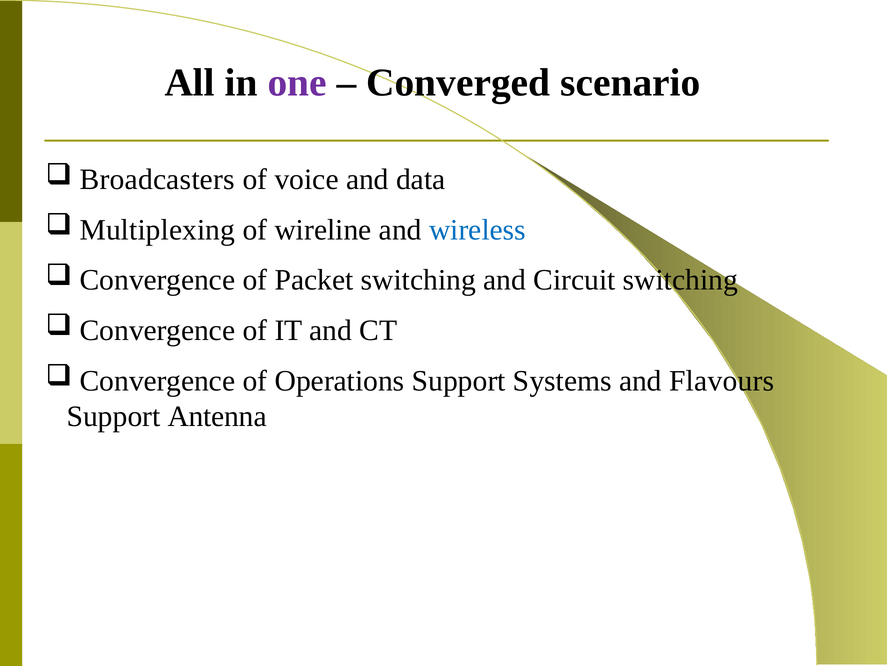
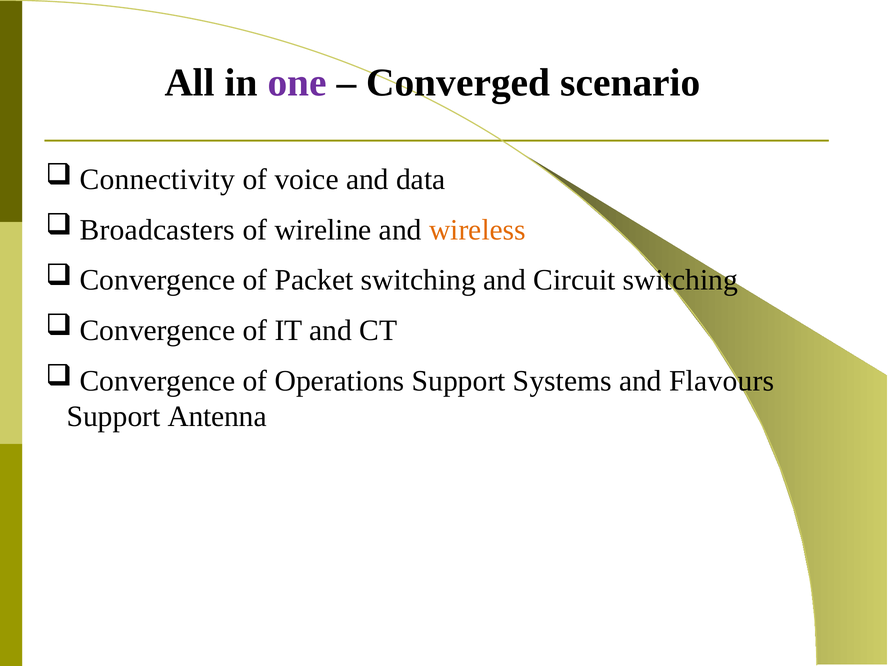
Broadcasters: Broadcasters -> Connectivity
Multiplexing: Multiplexing -> Broadcasters
wireless colour: blue -> orange
